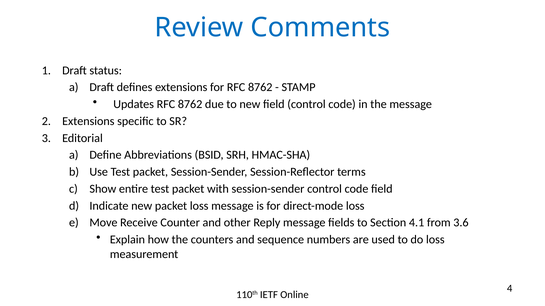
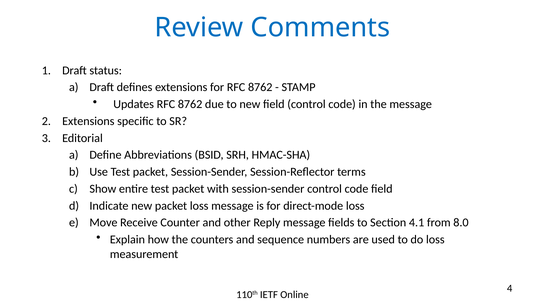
3.6: 3.6 -> 8.0
